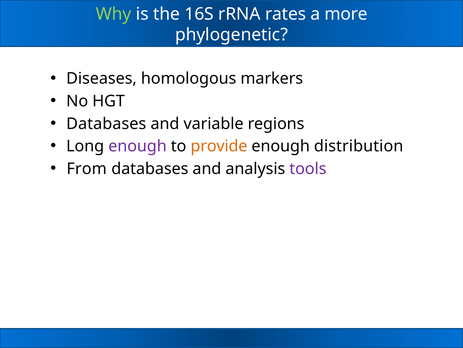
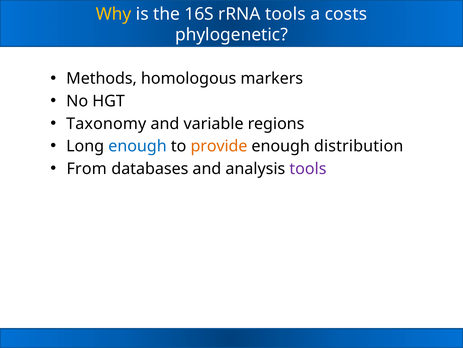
Why colour: light green -> yellow
rRNA rates: rates -> tools
more: more -> costs
Diseases: Diseases -> Methods
Databases at (106, 123): Databases -> Taxonomy
enough at (137, 146) colour: purple -> blue
